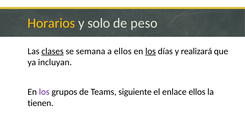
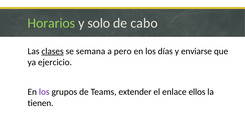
Horarios colour: yellow -> light green
peso: peso -> cabo
a ellos: ellos -> pero
los at (151, 51) underline: present -> none
realizará: realizará -> enviarse
incluyan: incluyan -> ejercicio
siguiente: siguiente -> extender
